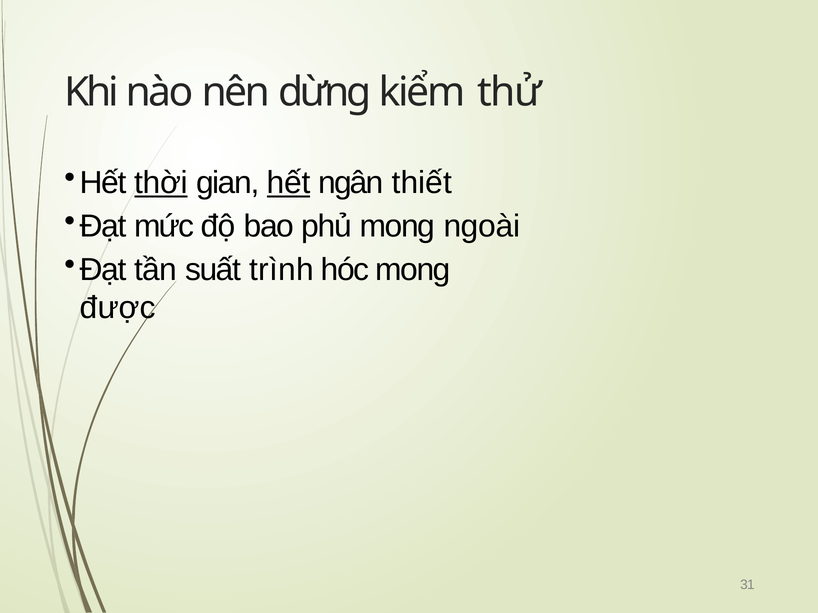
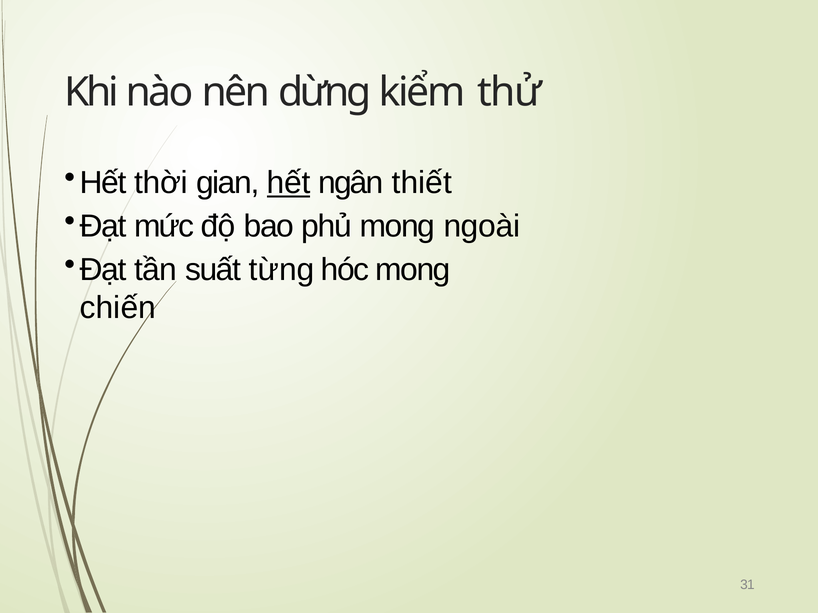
thời underline: present -> none
trình: trình -> từng
được: được -> chiến
